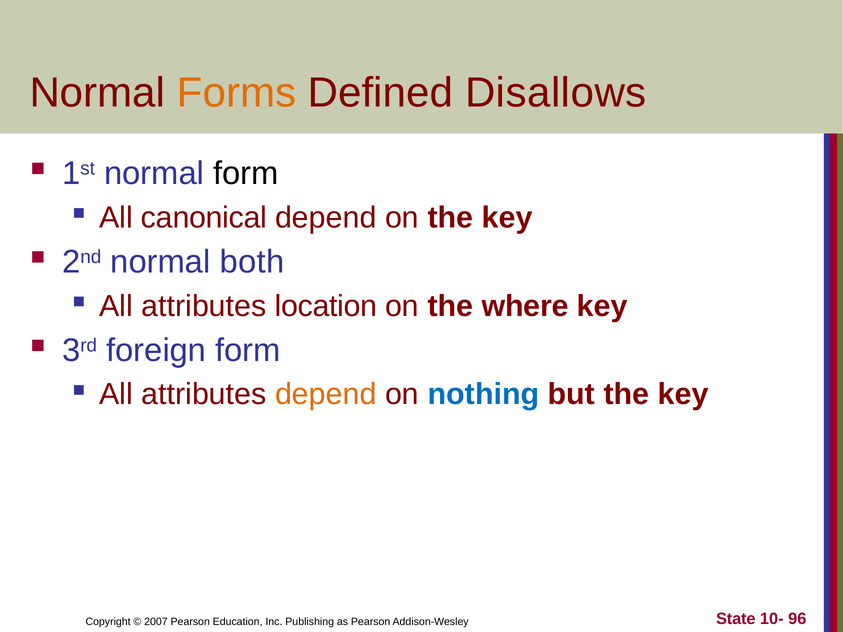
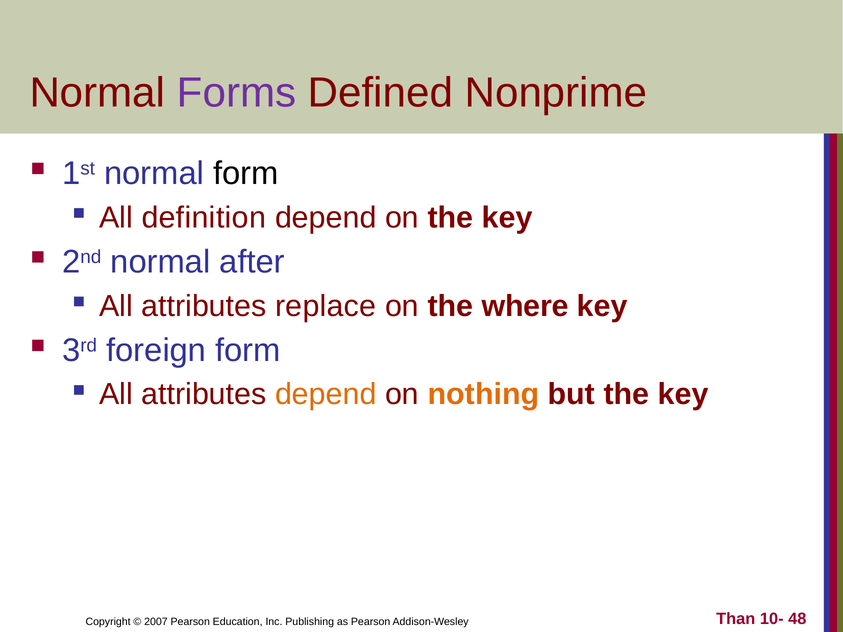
Forms colour: orange -> purple
Disallows: Disallows -> Nonprime
canonical: canonical -> definition
both: both -> after
location: location -> replace
nothing colour: blue -> orange
State: State -> Than
96: 96 -> 48
